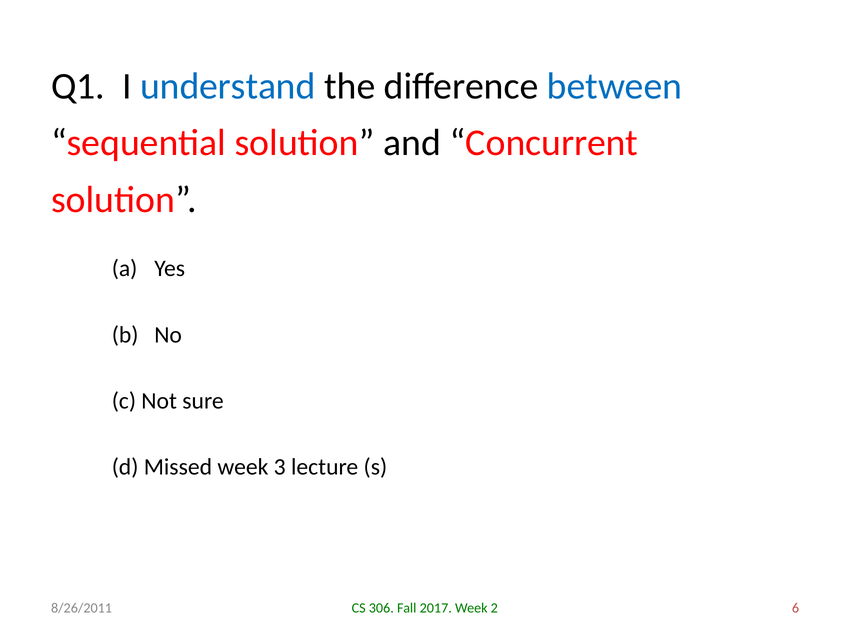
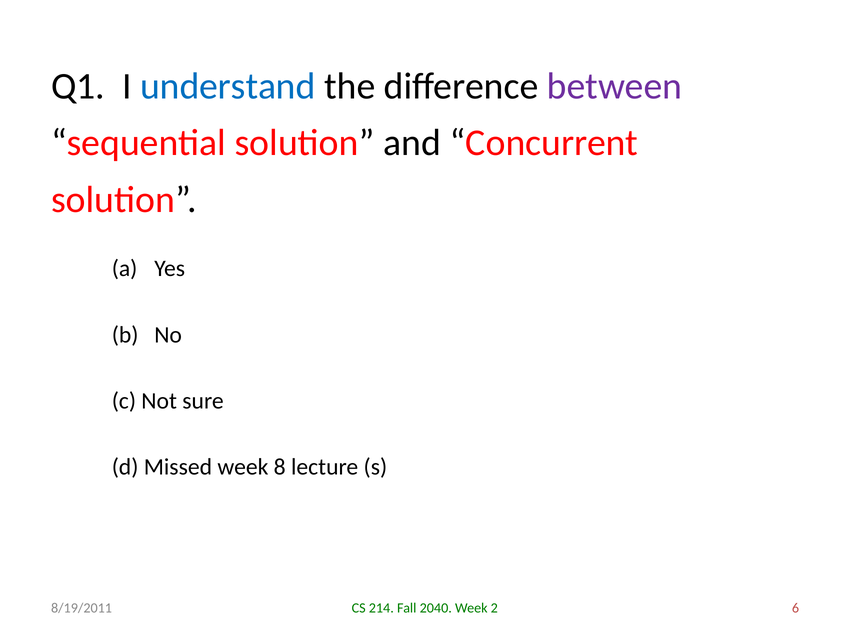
between colour: blue -> purple
3: 3 -> 8
306: 306 -> 214
2017: 2017 -> 2040
8/26/2011: 8/26/2011 -> 8/19/2011
